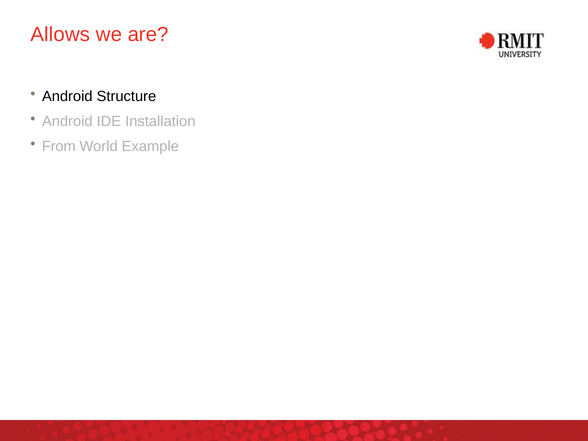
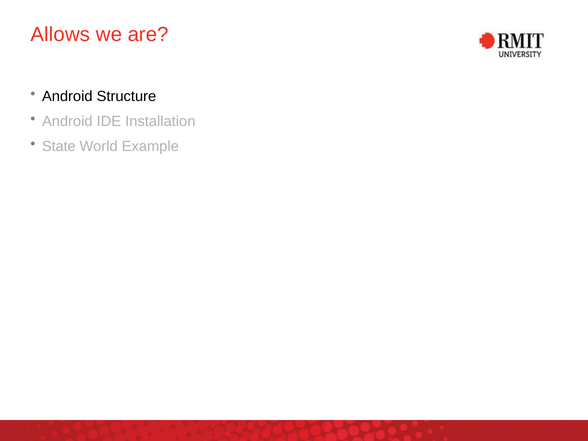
From: From -> State
